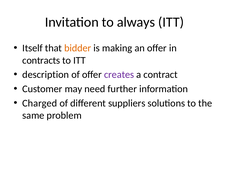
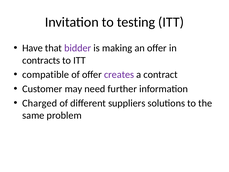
always: always -> testing
Itself: Itself -> Have
bidder colour: orange -> purple
description: description -> compatible
